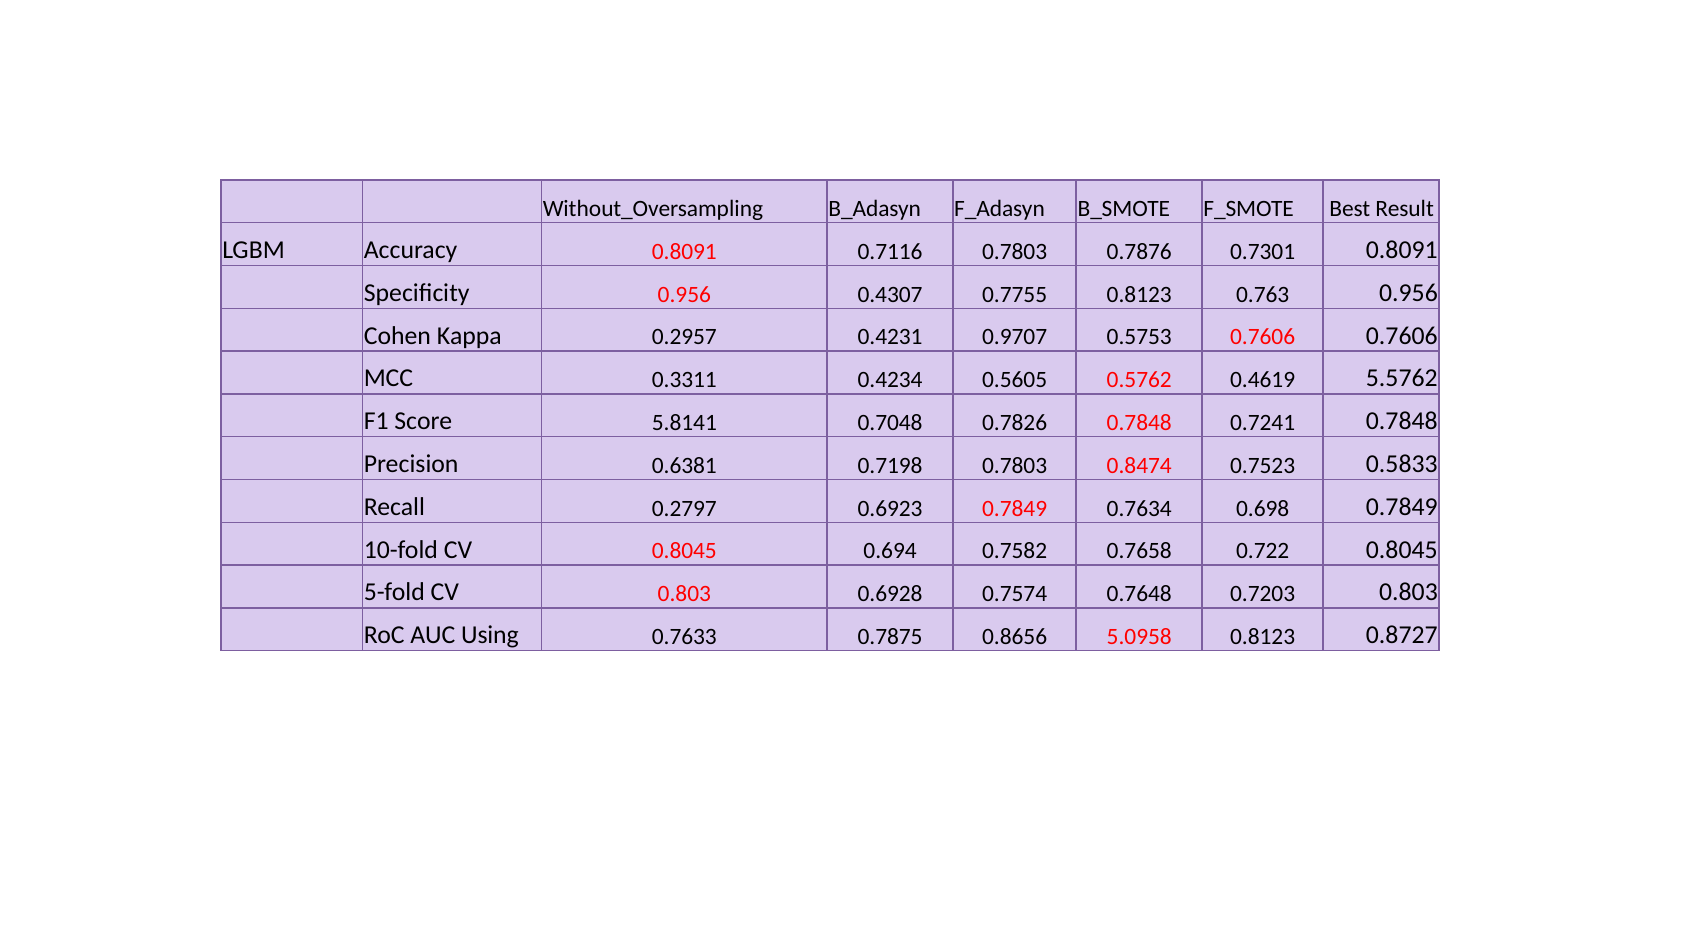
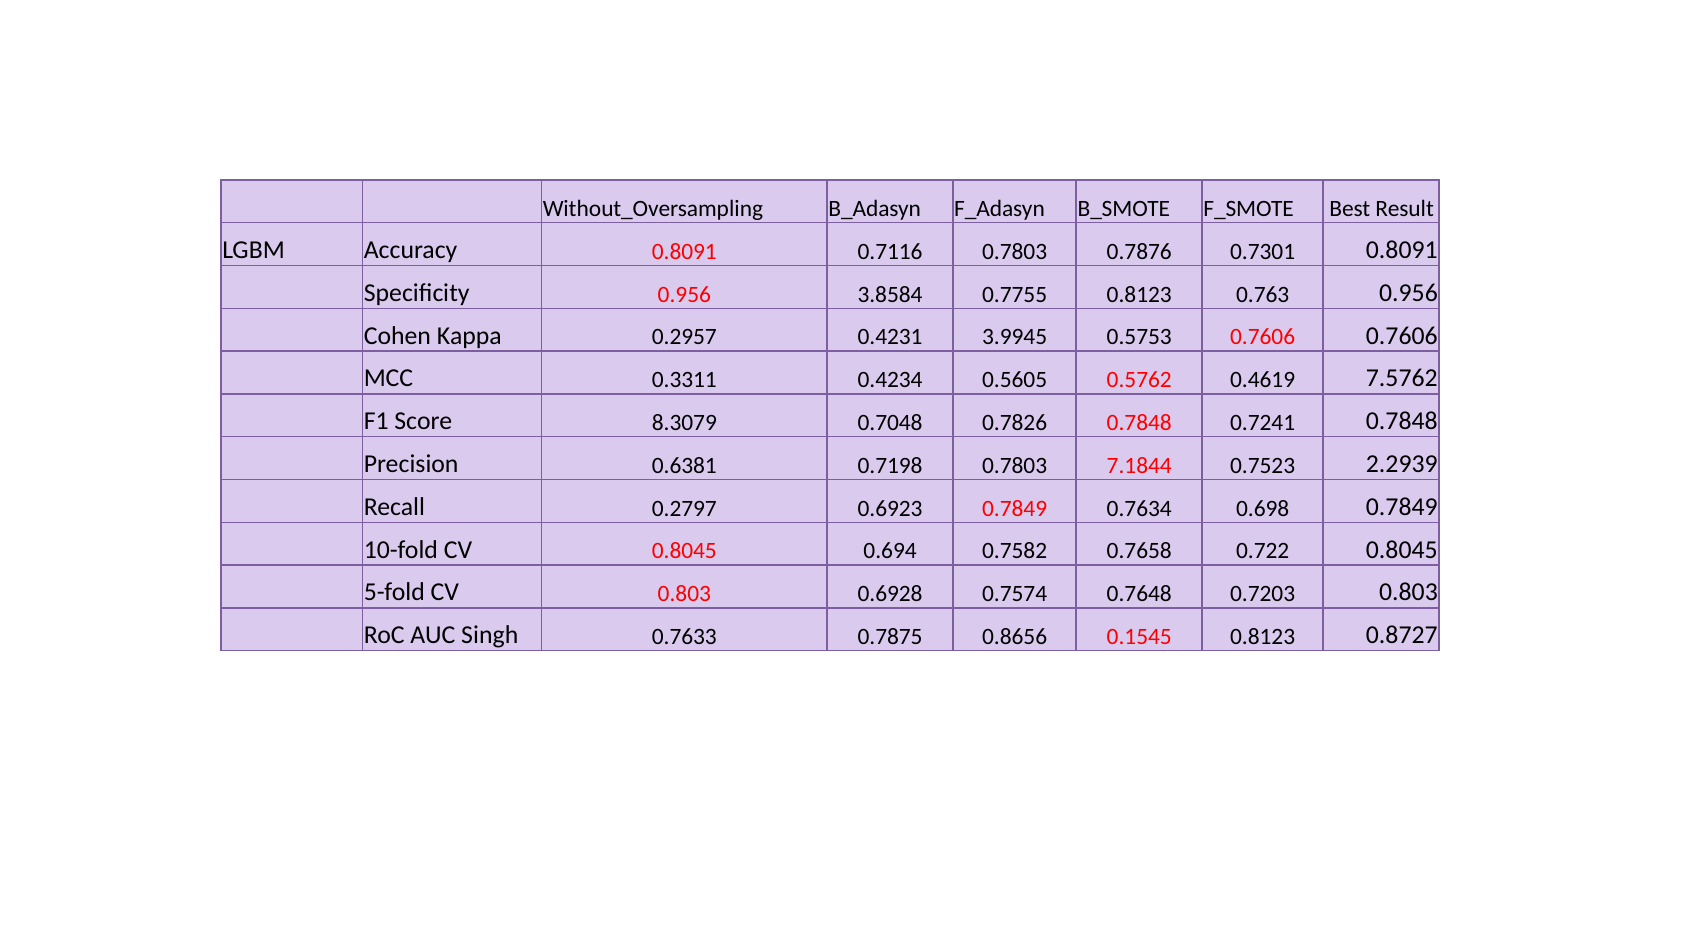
0.4307: 0.4307 -> 3.8584
0.9707: 0.9707 -> 3.9945
5.5762: 5.5762 -> 7.5762
5.8141: 5.8141 -> 8.3079
0.8474: 0.8474 -> 7.1844
0.5833: 0.5833 -> 2.2939
Using: Using -> Singh
5.0958: 5.0958 -> 0.1545
